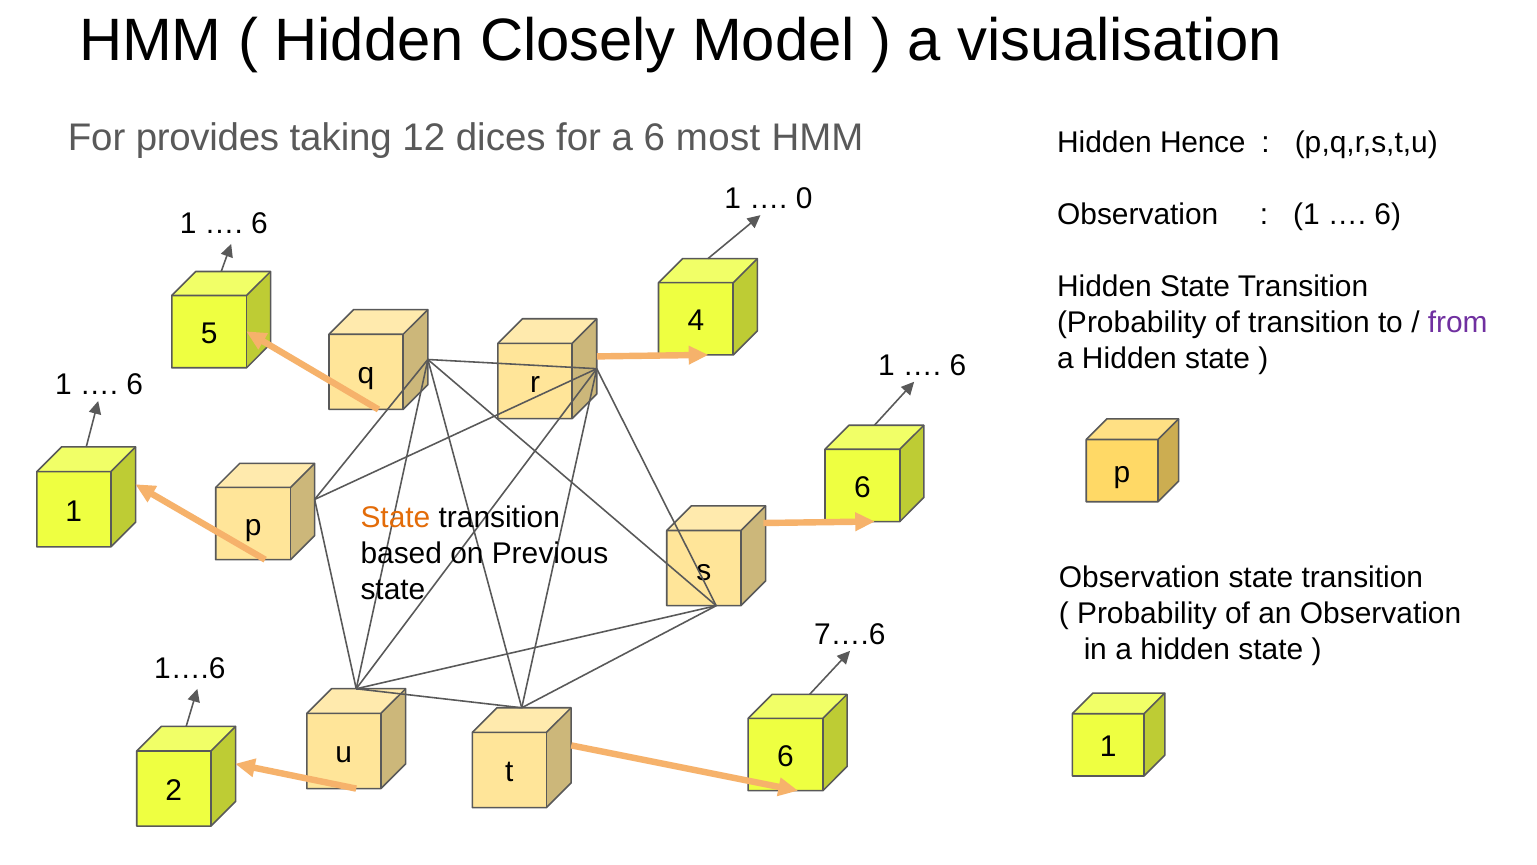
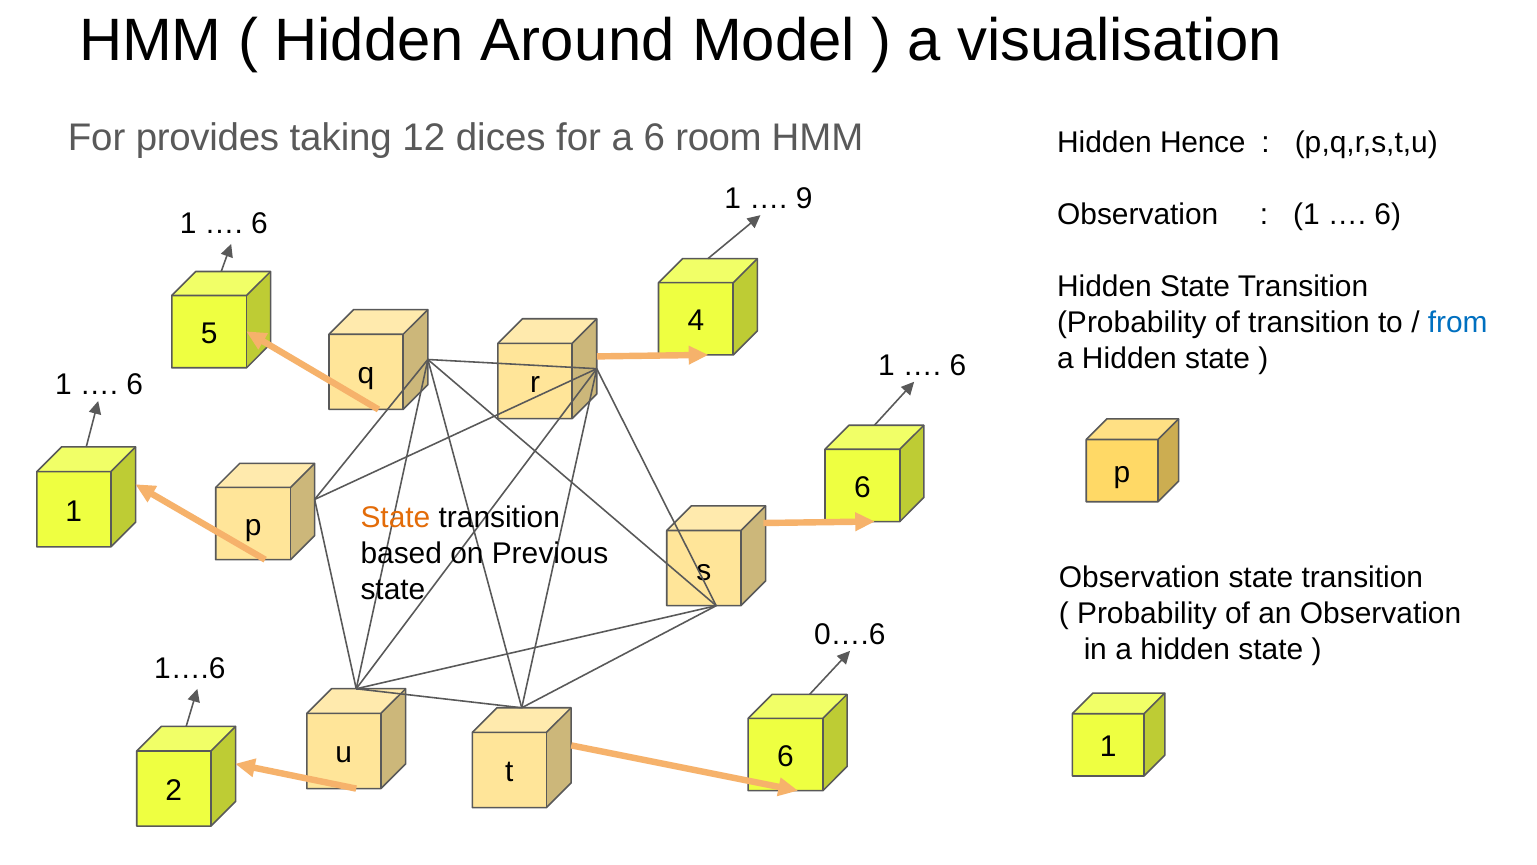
Closely: Closely -> Around
most: most -> room
0: 0 -> 9
from colour: purple -> blue
7….6: 7….6 -> 0….6
